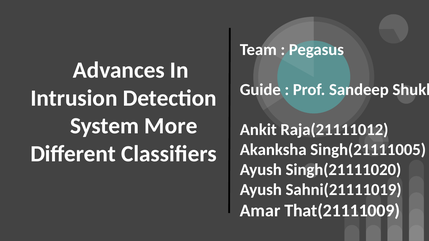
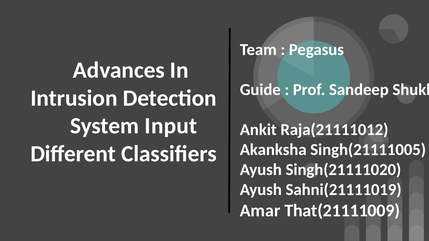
More: More -> Input
